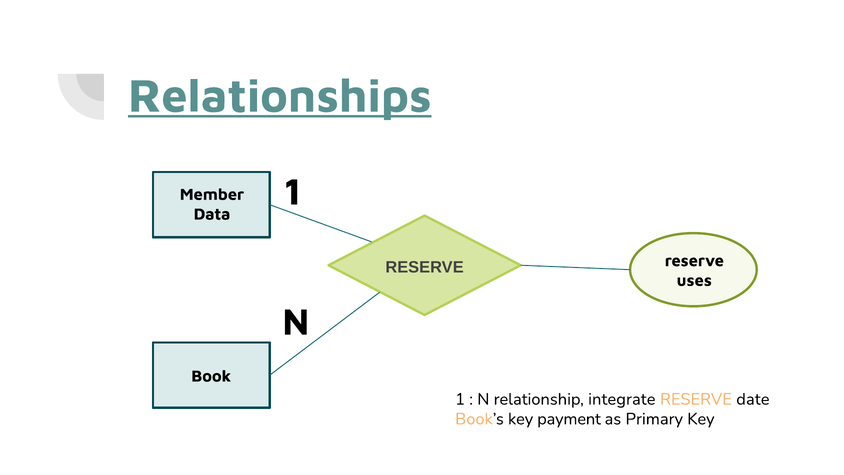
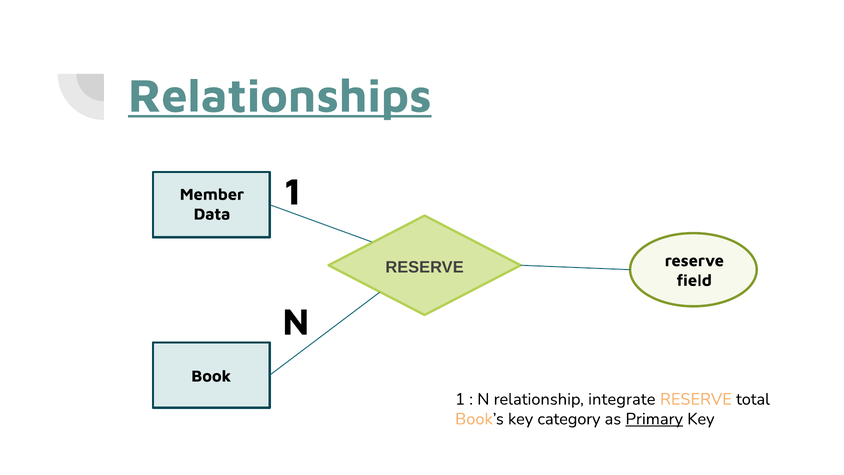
uses: uses -> field
date: date -> total
payment: payment -> category
Primary underline: none -> present
